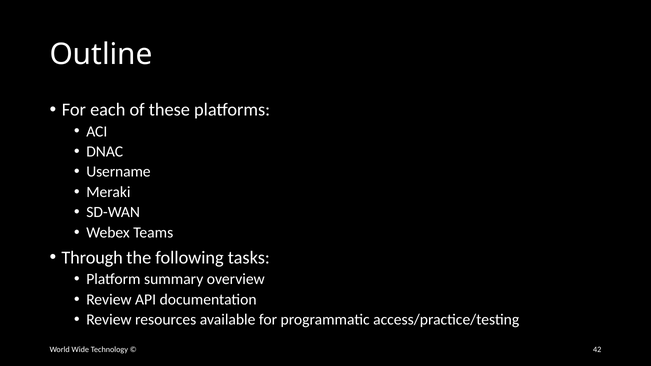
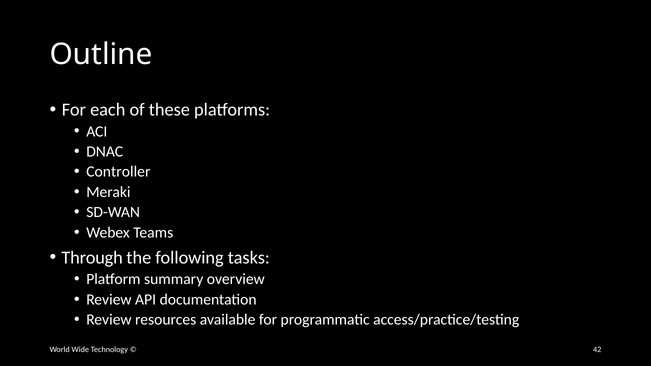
Username: Username -> Controller
